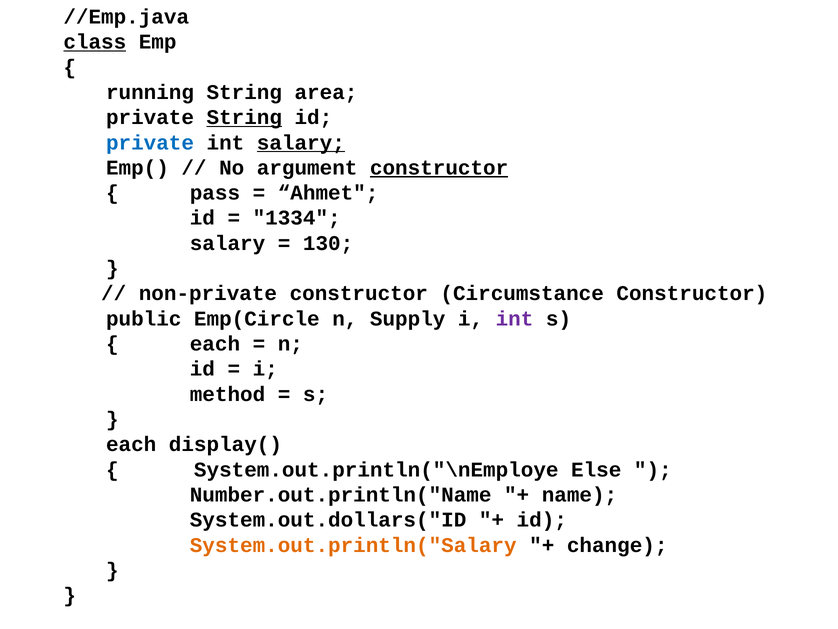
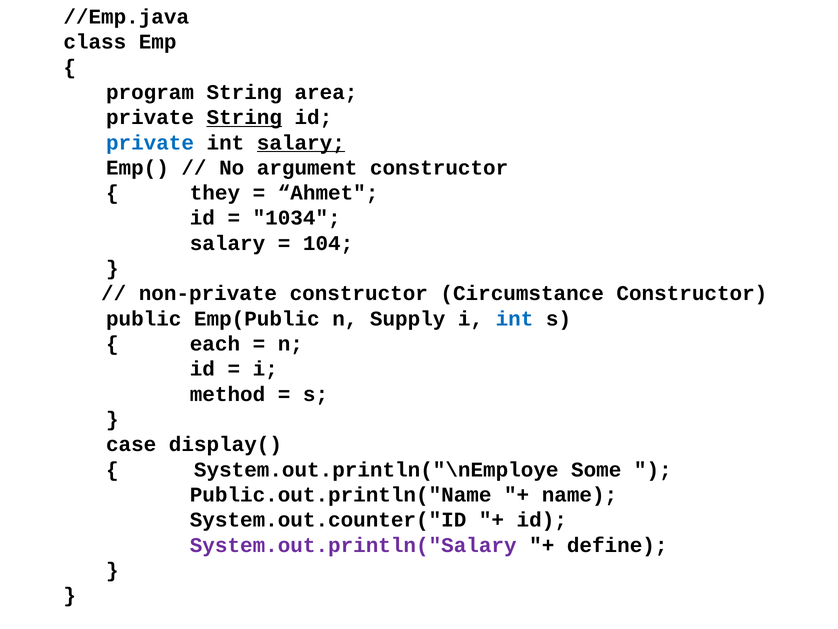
class underline: present -> none
running: running -> program
constructor at (439, 168) underline: present -> none
pass: pass -> they
1334: 1334 -> 1034
130: 130 -> 104
Emp(Circle: Emp(Circle -> Emp(Public
int at (515, 318) colour: purple -> blue
each at (131, 444): each -> case
Else: Else -> Some
Number.out.println("Name: Number.out.println("Name -> Public.out.println("Name
System.out.dollars("ID: System.out.dollars("ID -> System.out.counter("ID
System.out.println("Salary colour: orange -> purple
change: change -> define
